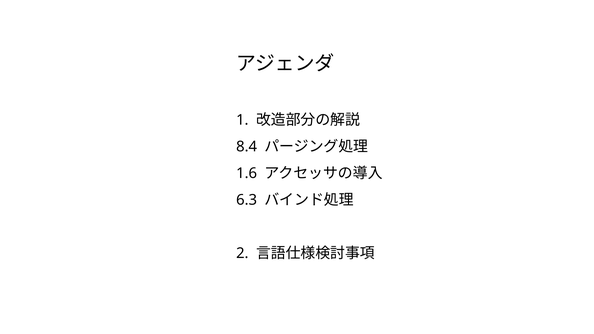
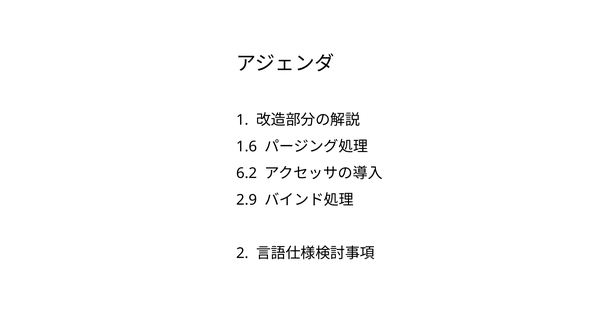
8.4: 8.4 -> 1.6
1.6: 1.6 -> 6.2
6.3: 6.3 -> 2.9
